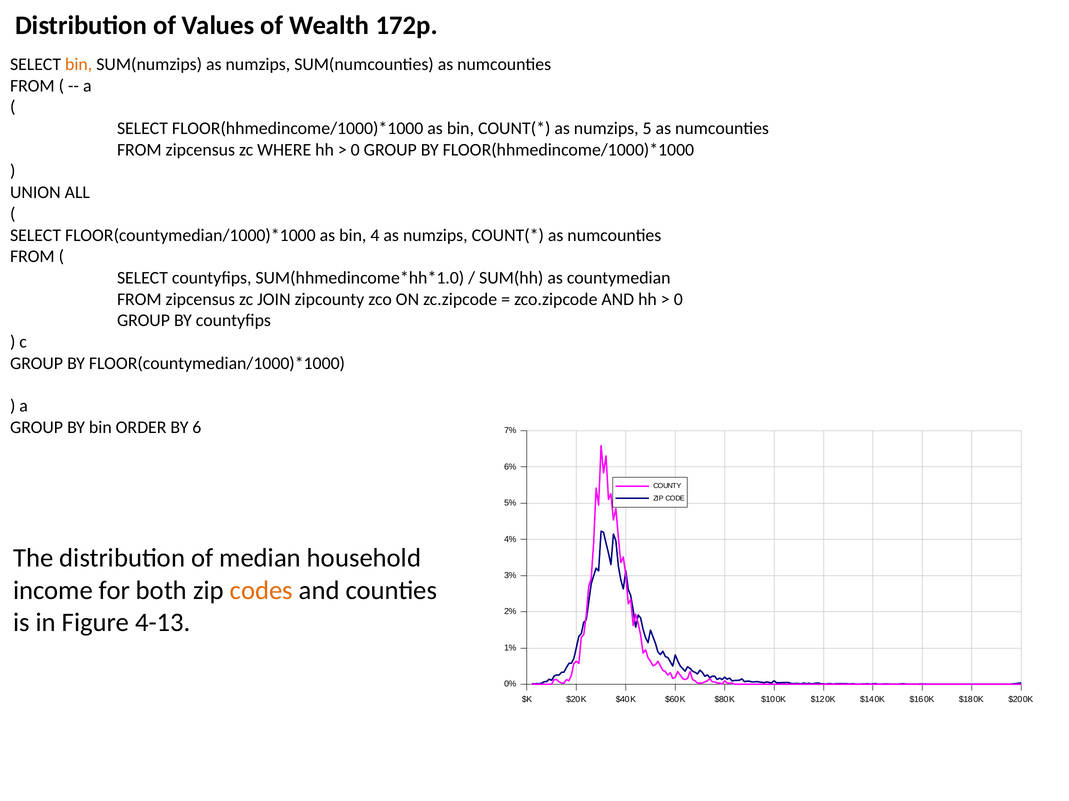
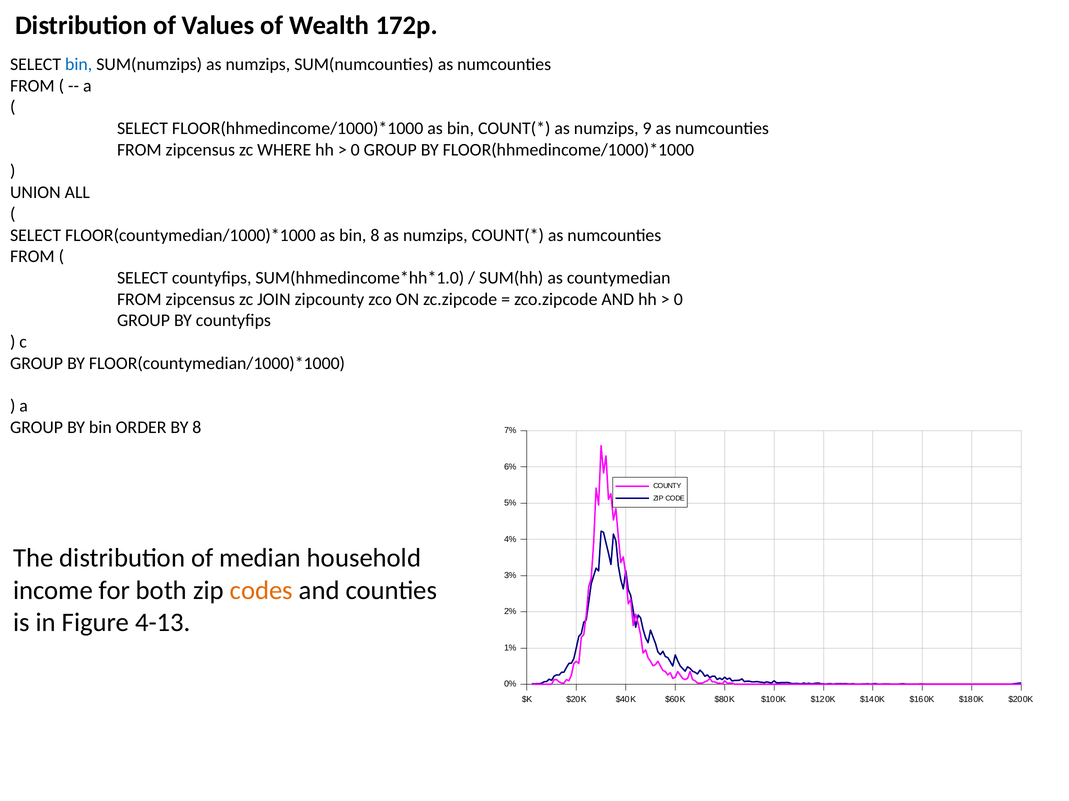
bin at (79, 64) colour: orange -> blue
5: 5 -> 9
bin 4: 4 -> 8
BY 6: 6 -> 8
